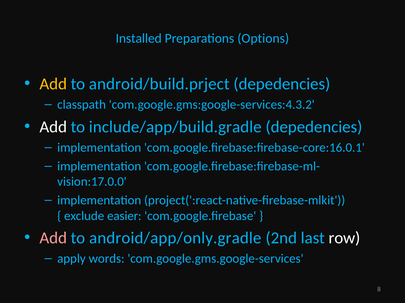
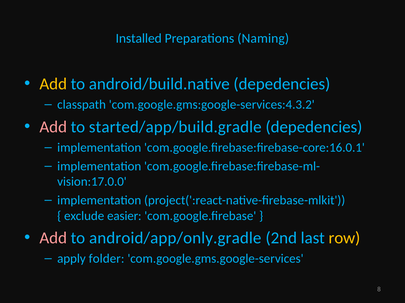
Options: Options -> Naming
android/build.prject: android/build.prject -> android/build.native
Add at (53, 127) colour: white -> pink
include/app/build.gradle: include/app/build.gradle -> started/app/build.gradle
row colour: white -> yellow
words: words -> folder
